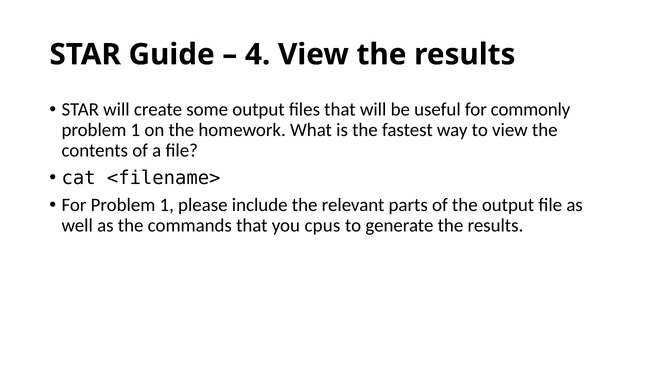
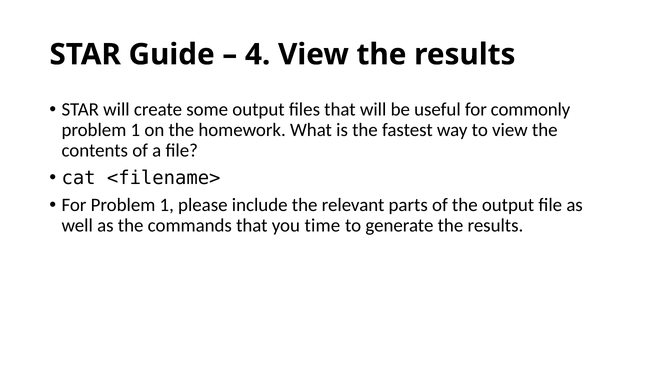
cpus: cpus -> time
